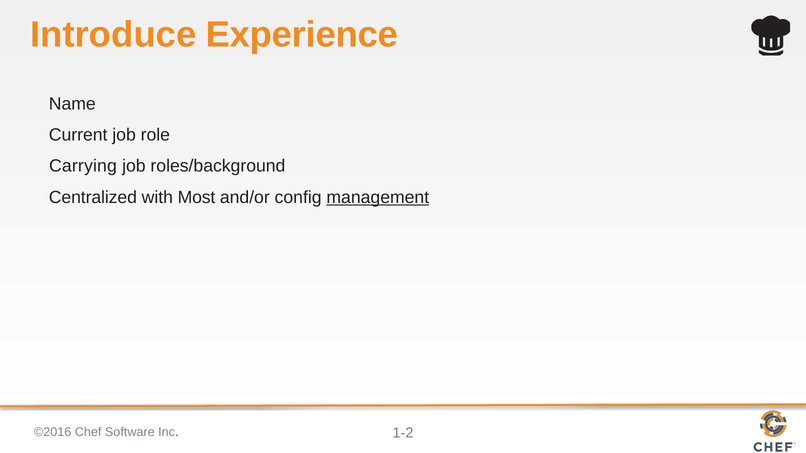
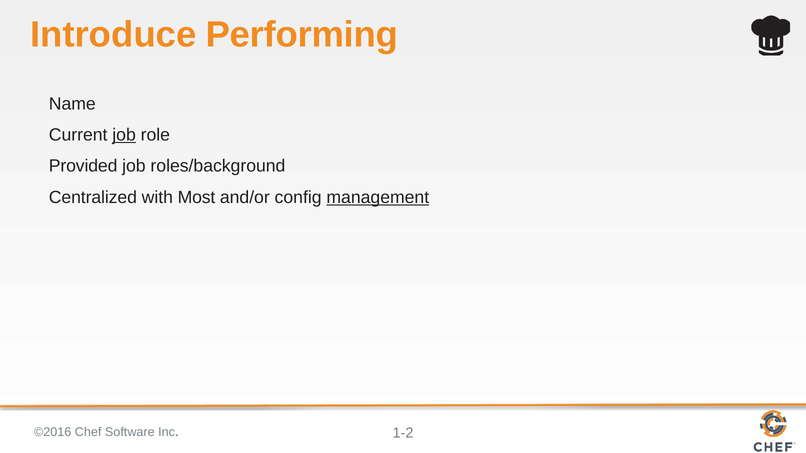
Experience: Experience -> Performing
job at (124, 135) underline: none -> present
Carrying: Carrying -> Provided
